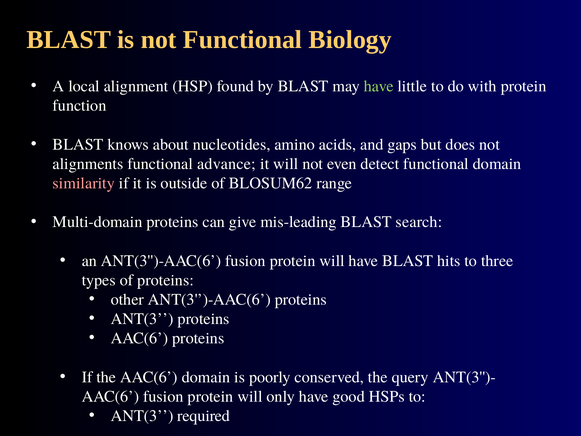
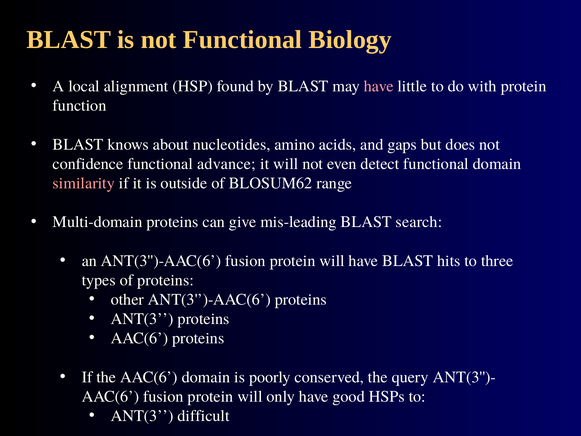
have at (379, 86) colour: light green -> pink
alignments: alignments -> confidence
required: required -> difficult
